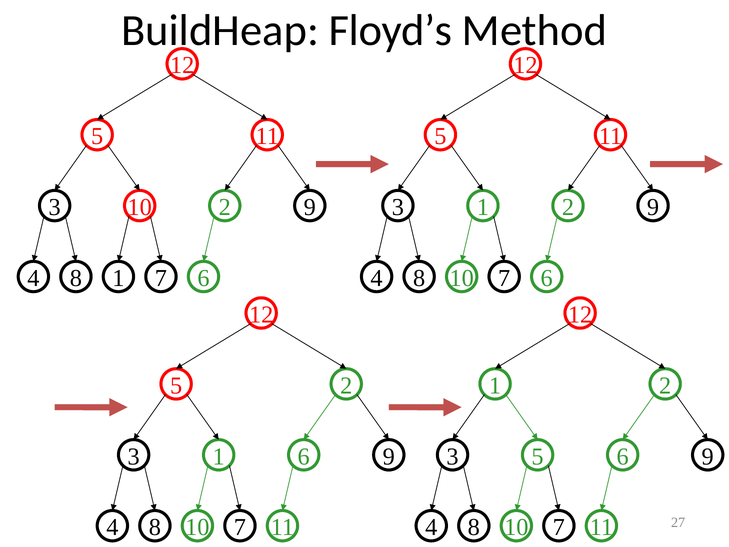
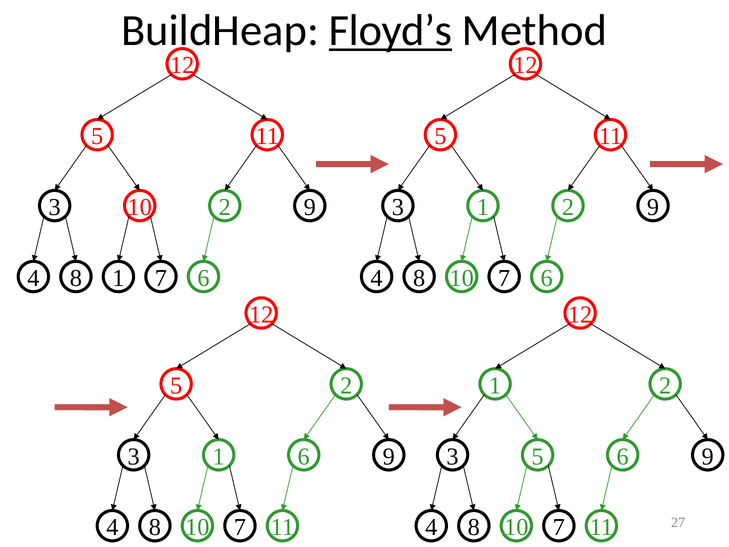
Floyd’s underline: none -> present
